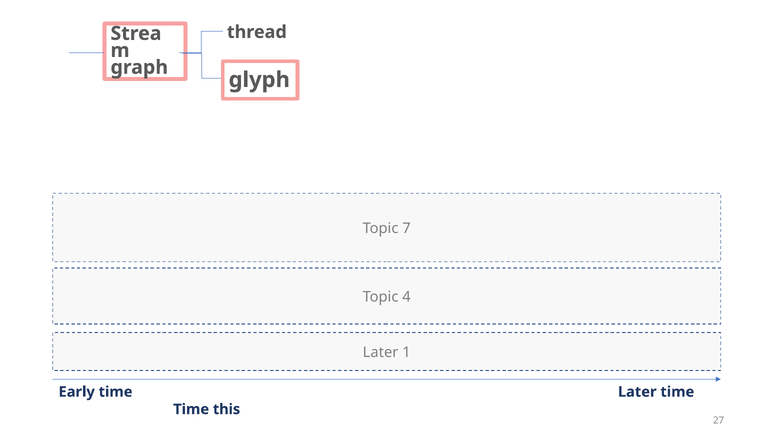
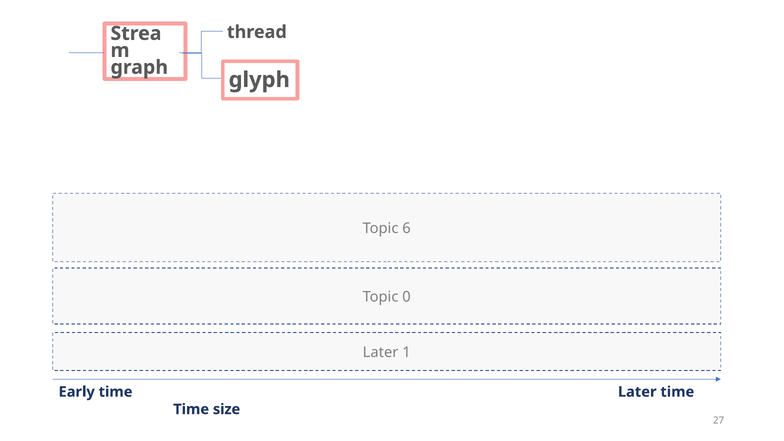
7: 7 -> 6
4: 4 -> 0
this: this -> size
